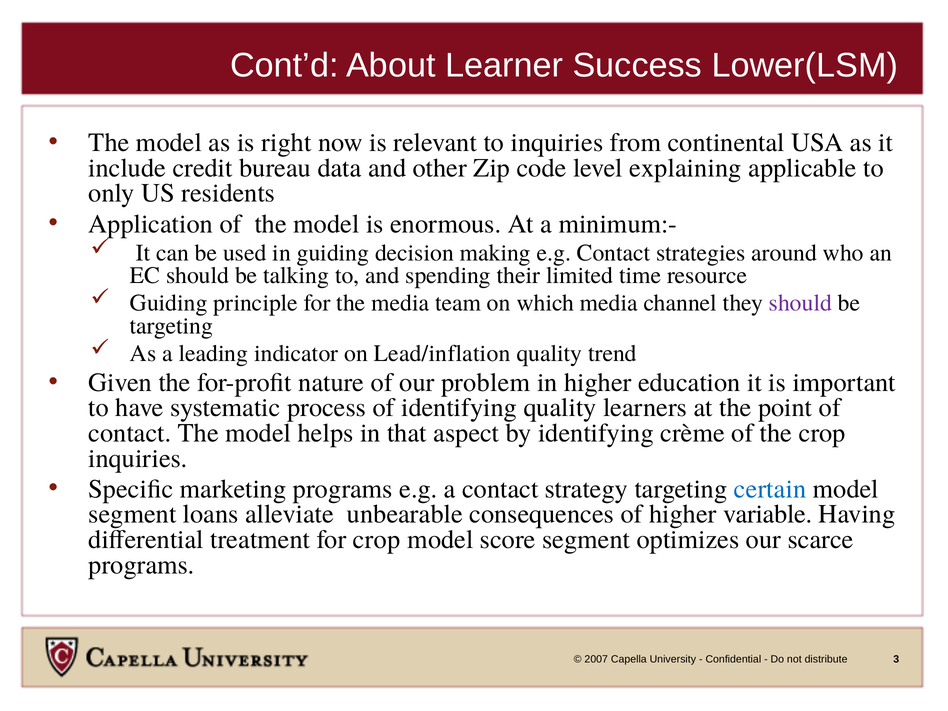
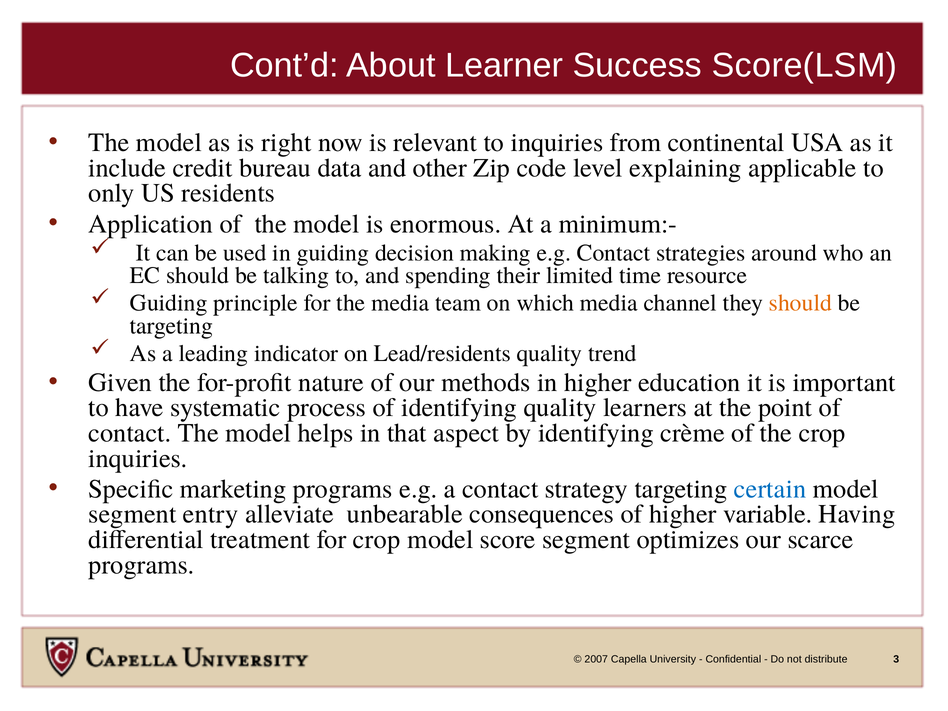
Lower(LSM: Lower(LSM -> Score(LSM
should at (800, 303) colour: purple -> orange
Lead/inflation: Lead/inflation -> Lead/residents
problem: problem -> methods
loans: loans -> entry
